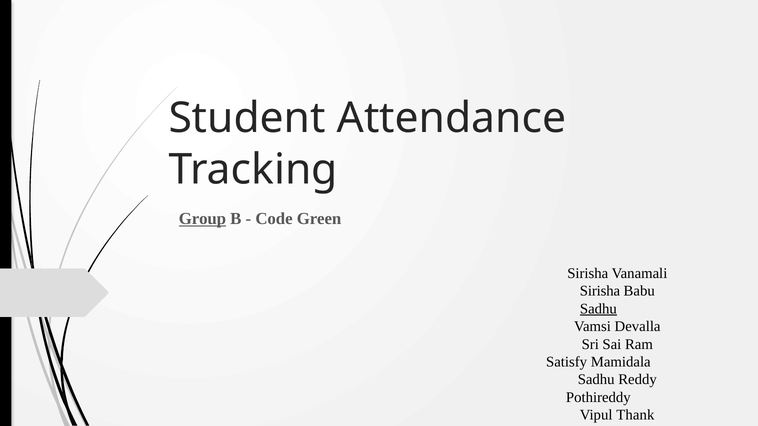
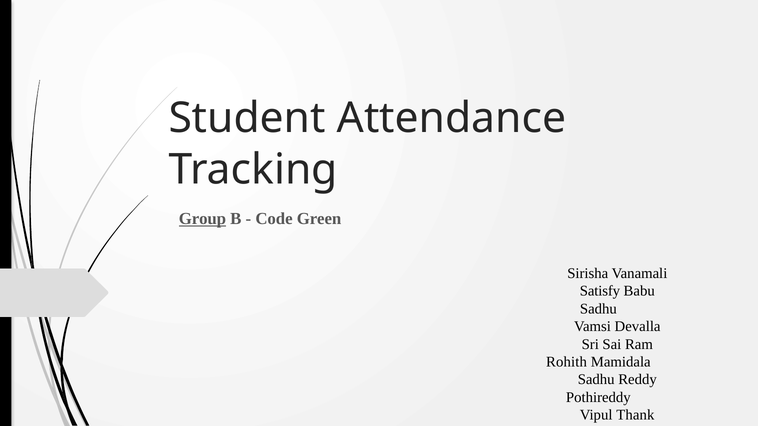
Sirisha at (600, 291): Sirisha -> Satisfy
Sadhu at (598, 309) underline: present -> none
Satisfy: Satisfy -> Rohith
